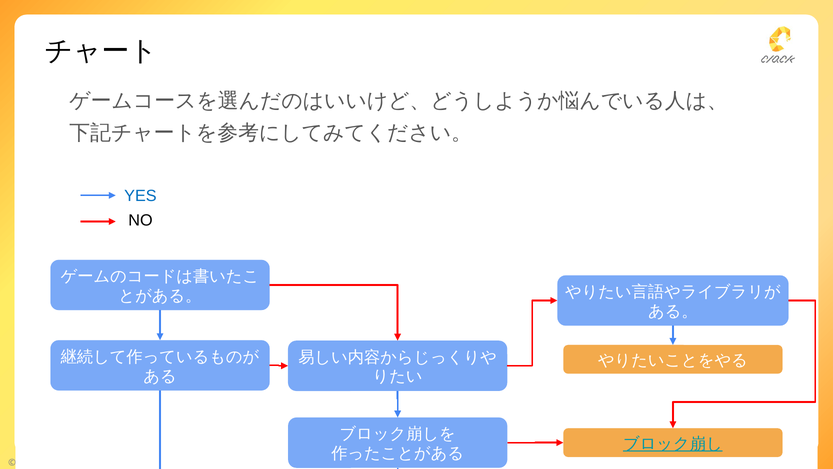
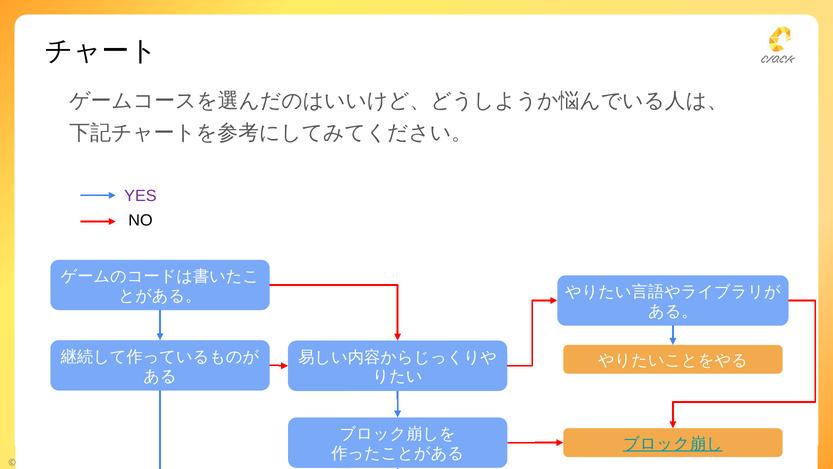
YES colour: blue -> purple
